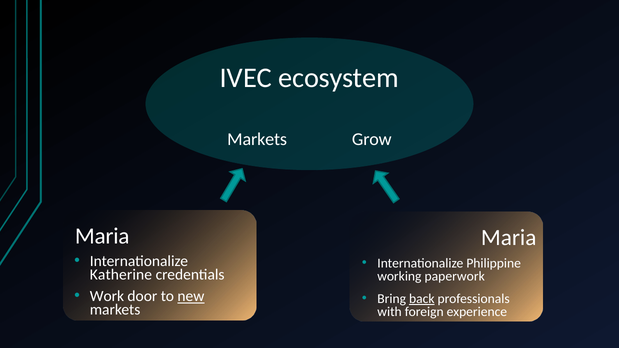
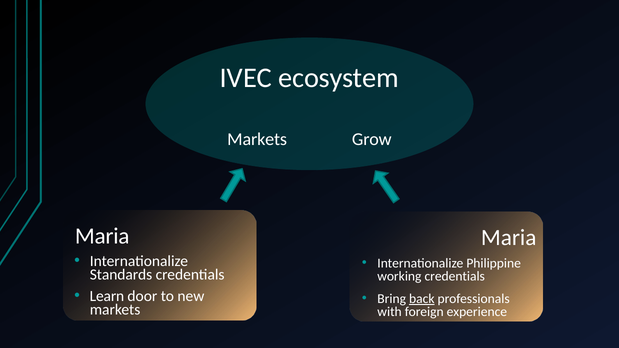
Katherine: Katherine -> Standards
working paperwork: paperwork -> credentials
Work: Work -> Learn
new underline: present -> none
